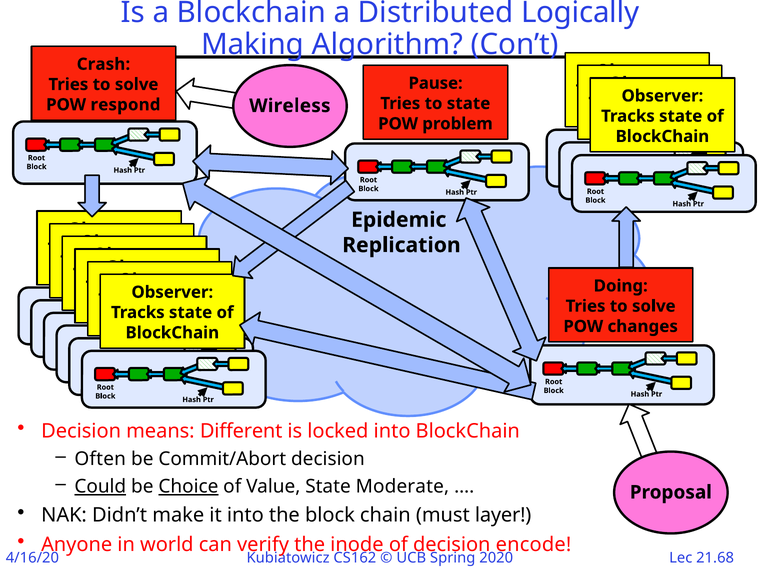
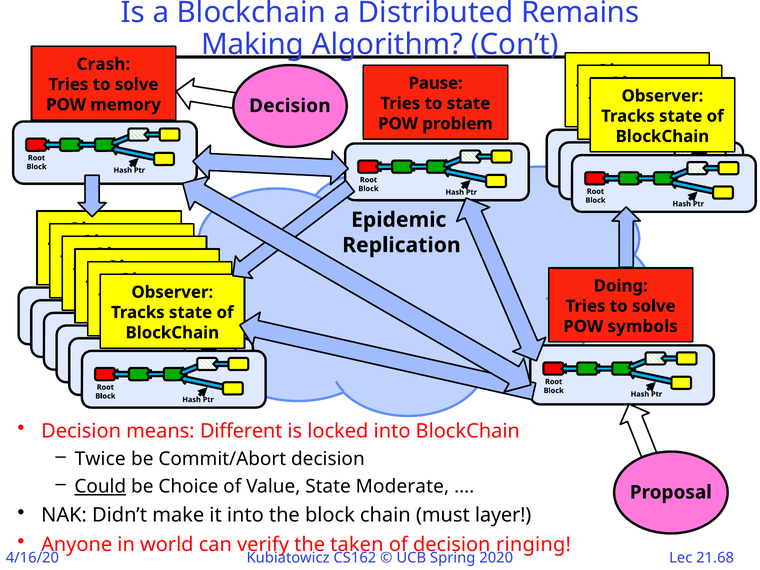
Logically: Logically -> Remains
respond: respond -> memory
Wireless at (290, 106): Wireless -> Decision
changes: changes -> symbols
Often: Often -> Twice
Choice underline: present -> none
inode: inode -> taken
encode: encode -> ringing
